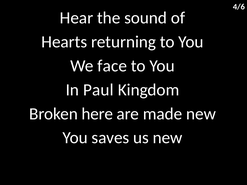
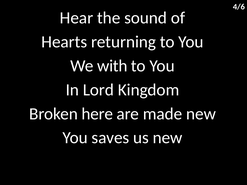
face: face -> with
Paul: Paul -> Lord
